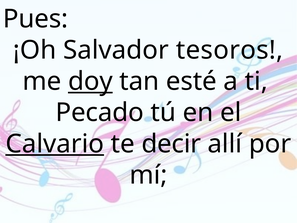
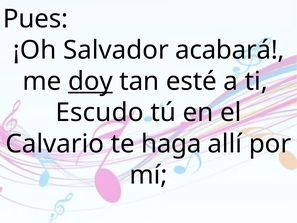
tesoros: tesoros -> acabará
Pecado: Pecado -> Escudo
Calvario underline: present -> none
decir: decir -> haga
